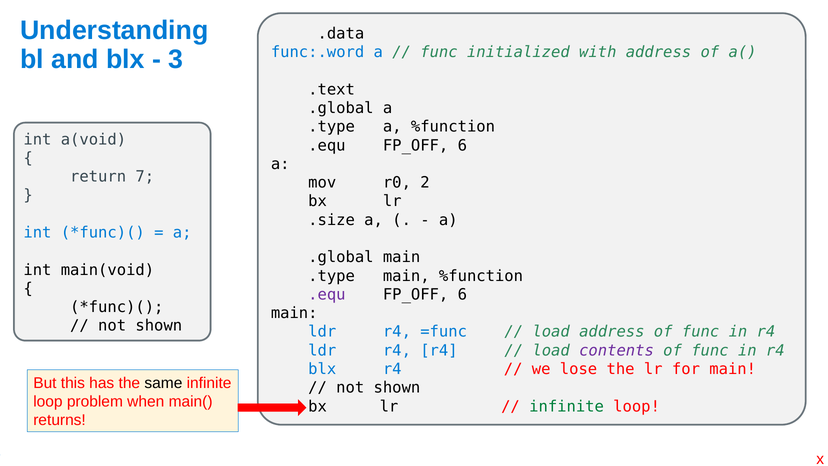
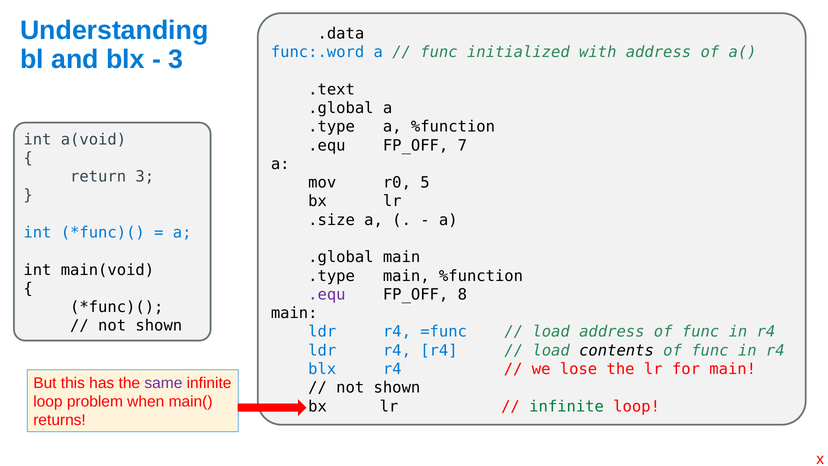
6 at (462, 145): 6 -> 7
return 7: 7 -> 3
2: 2 -> 5
6 at (462, 294): 6 -> 8
contents colour: purple -> black
same colour: black -> purple
